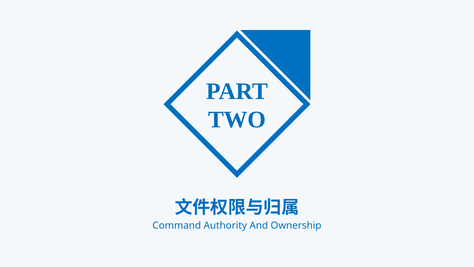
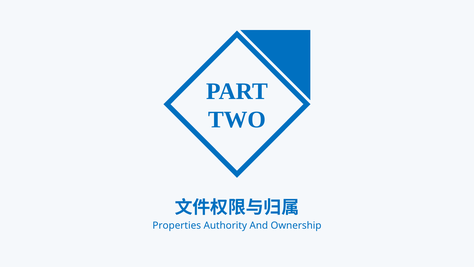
Command: Command -> Properties
